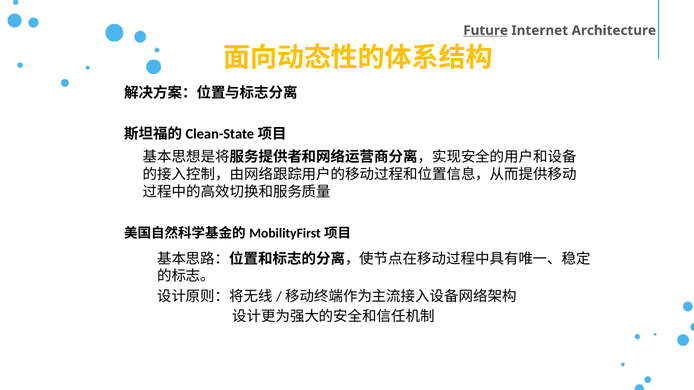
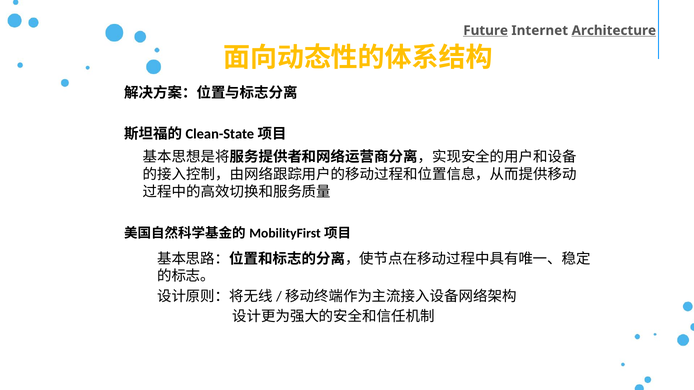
Architecture underline: none -> present
